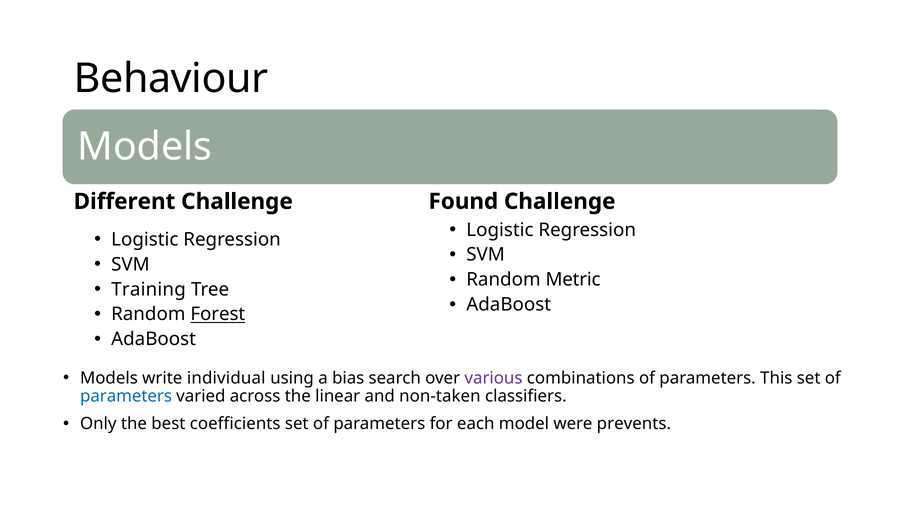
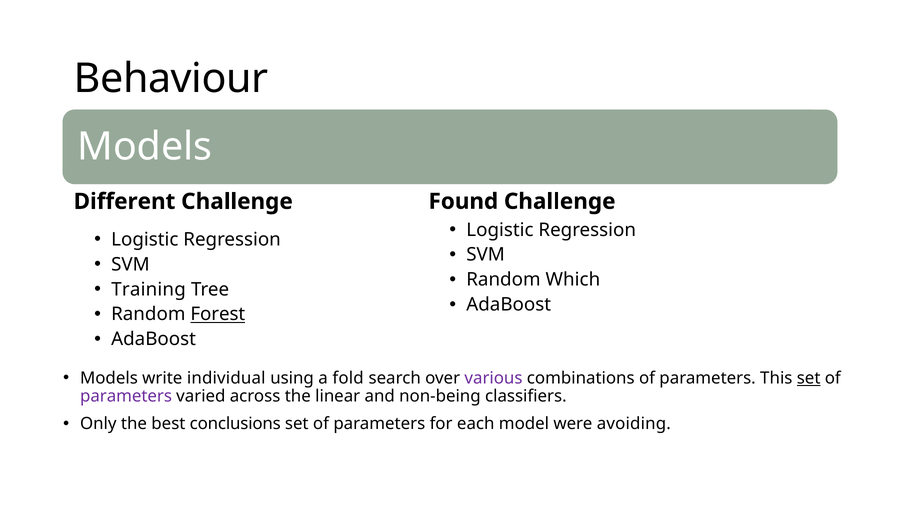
Metric: Metric -> Which
bias: bias -> fold
set at (809, 378) underline: none -> present
parameters at (126, 396) colour: blue -> purple
non-taken: non-taken -> non-being
coefficients: coefficients -> conclusions
prevents: prevents -> avoiding
